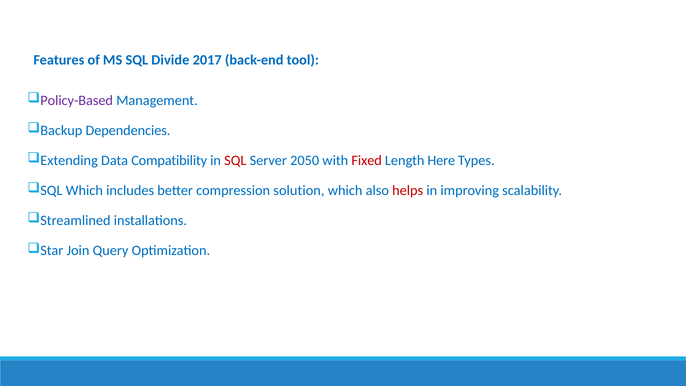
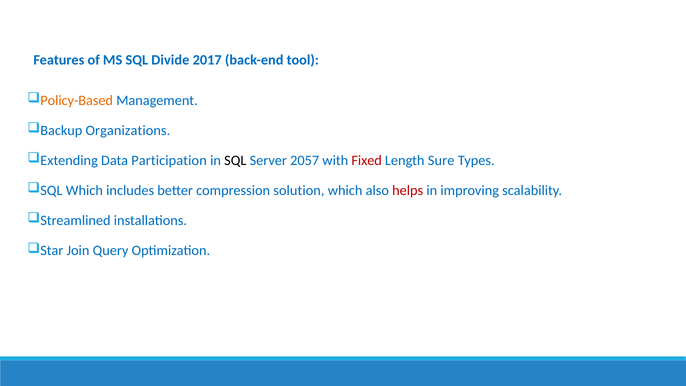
Policy-Based colour: purple -> orange
Dependencies: Dependencies -> Organizations
Compatibility: Compatibility -> Participation
SQL at (235, 160) colour: red -> black
2050: 2050 -> 2057
Here: Here -> Sure
